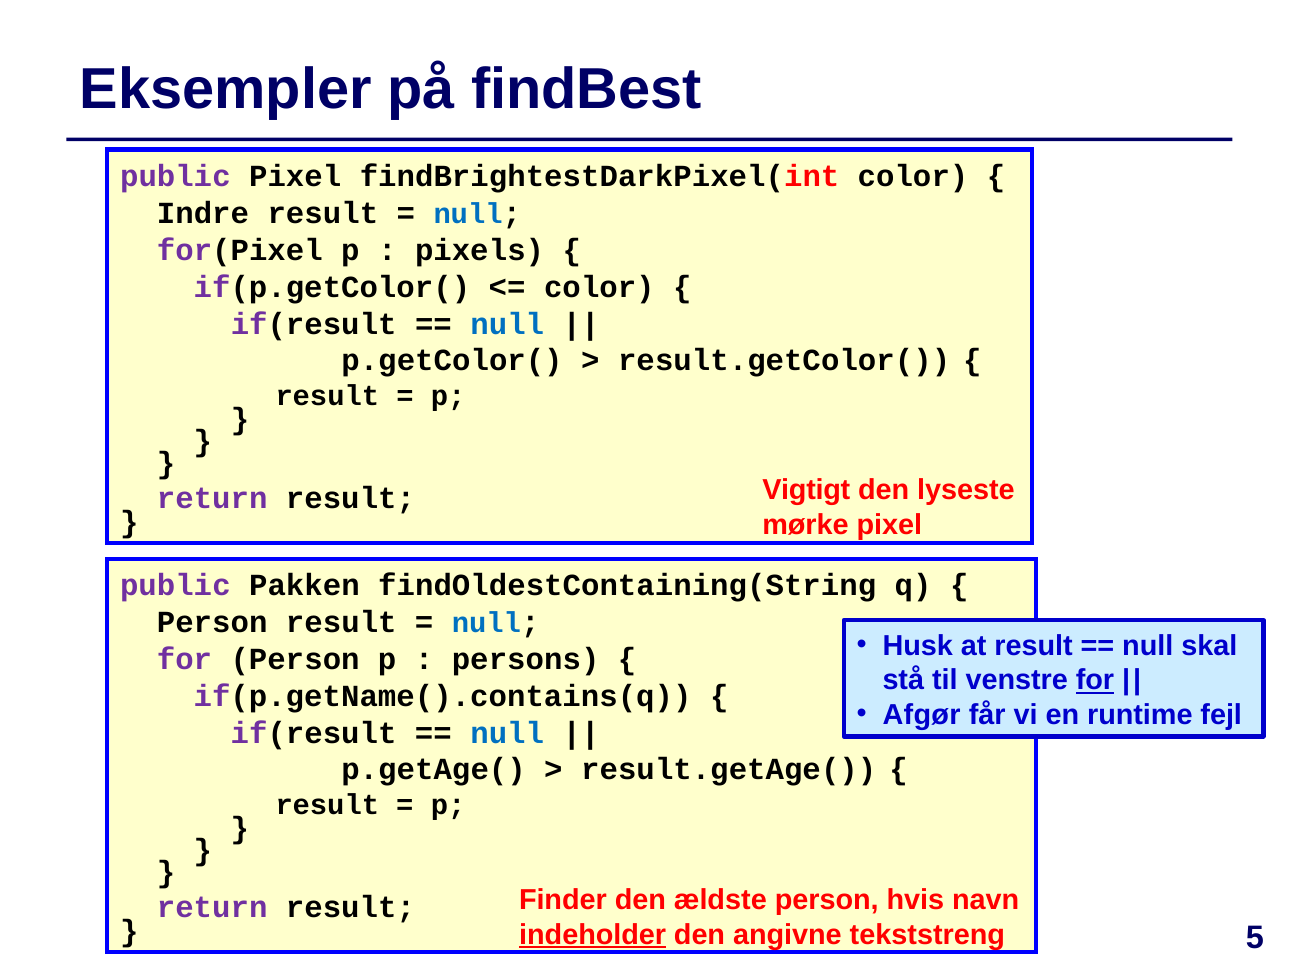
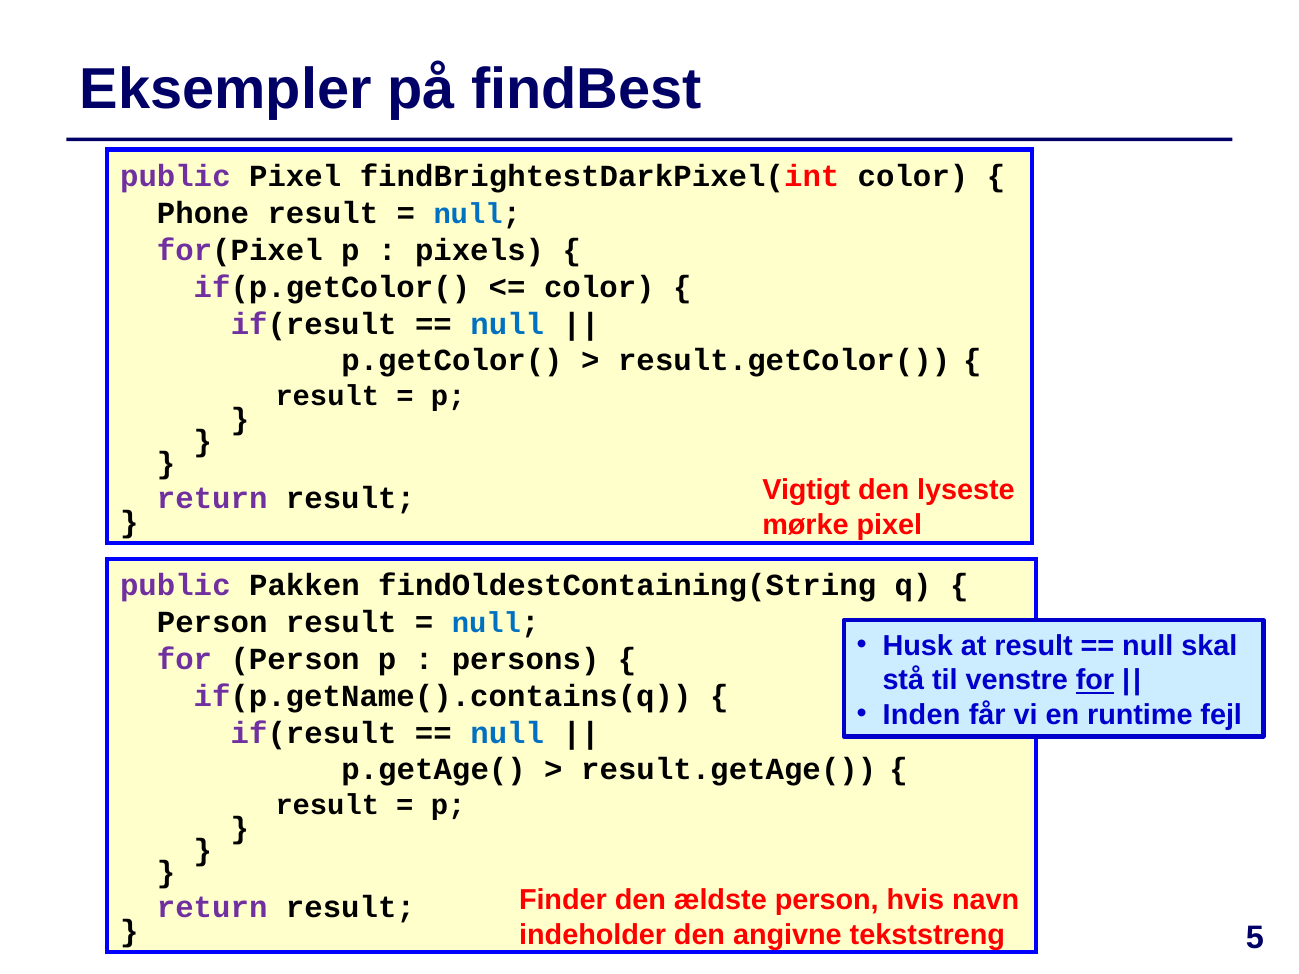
Indre: Indre -> Phone
Afgør: Afgør -> Inden
indeholder underline: present -> none
